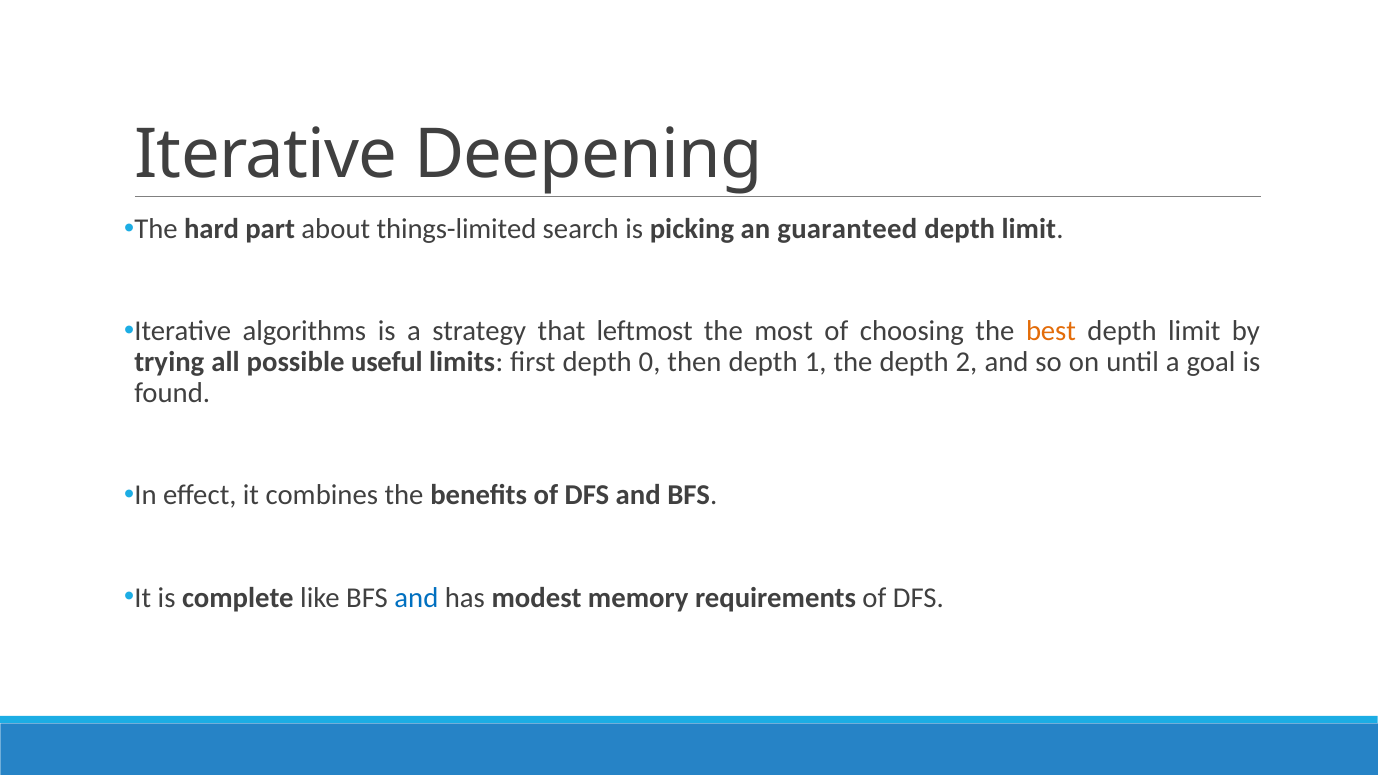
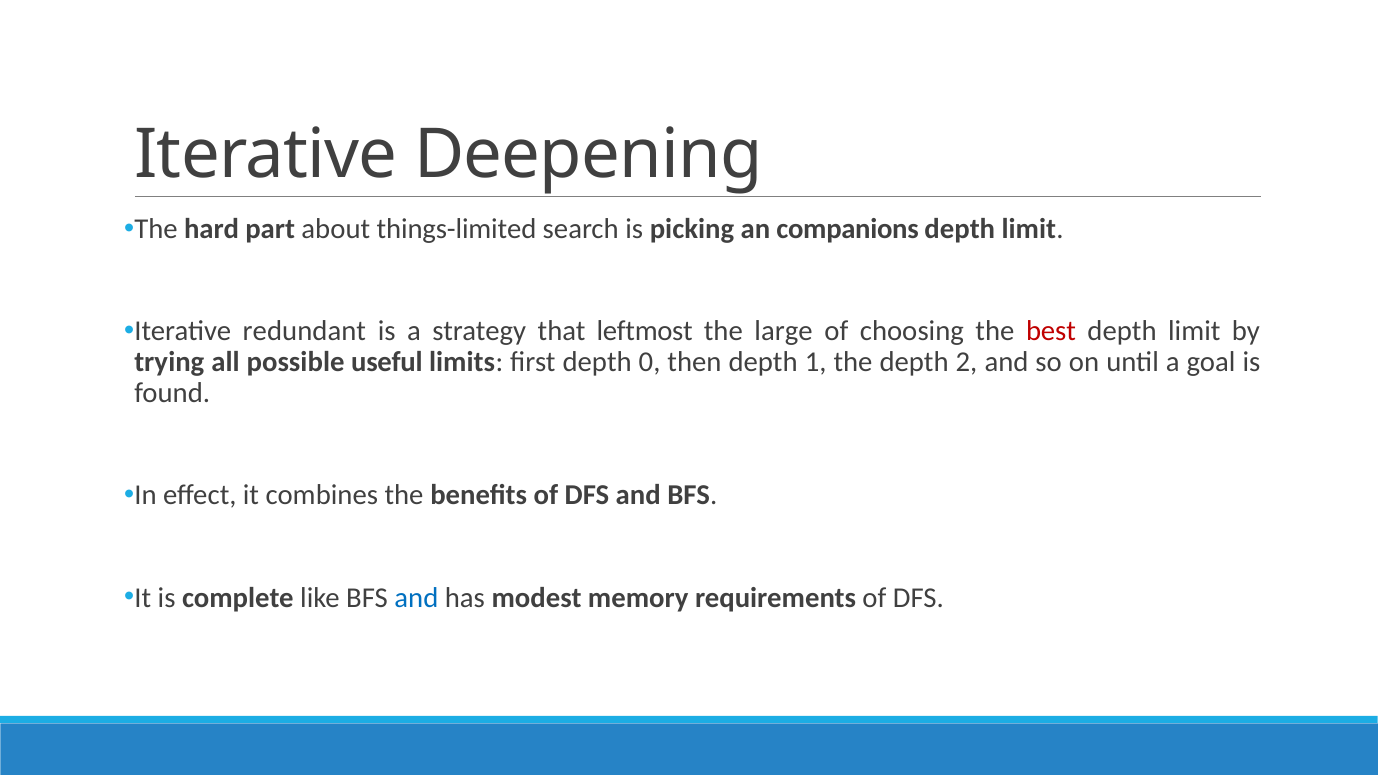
guaranteed: guaranteed -> companions
algorithms: algorithms -> redundant
most: most -> large
best colour: orange -> red
